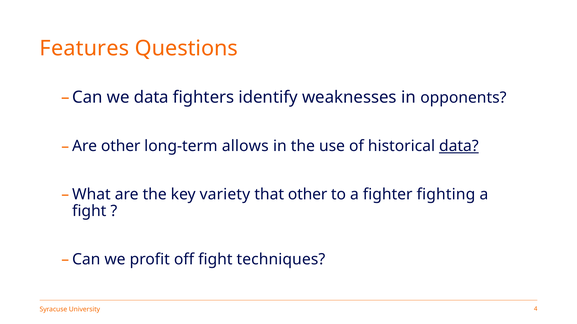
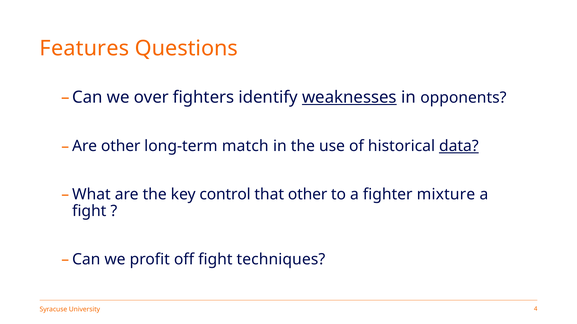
we data: data -> over
weaknesses underline: none -> present
allows: allows -> match
variety: variety -> control
fighting: fighting -> mixture
